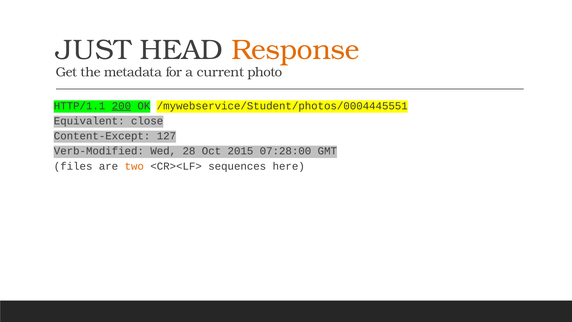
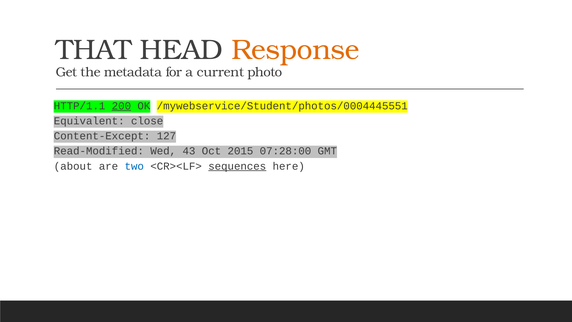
JUST: JUST -> THAT
Verb-Modified: Verb-Modified -> Read-Modified
28: 28 -> 43
files: files -> about
two colour: orange -> blue
sequences underline: none -> present
